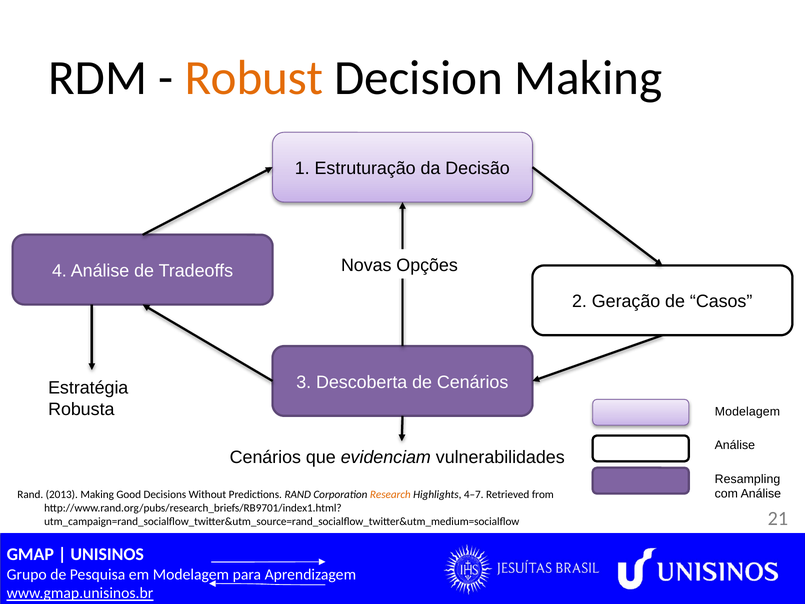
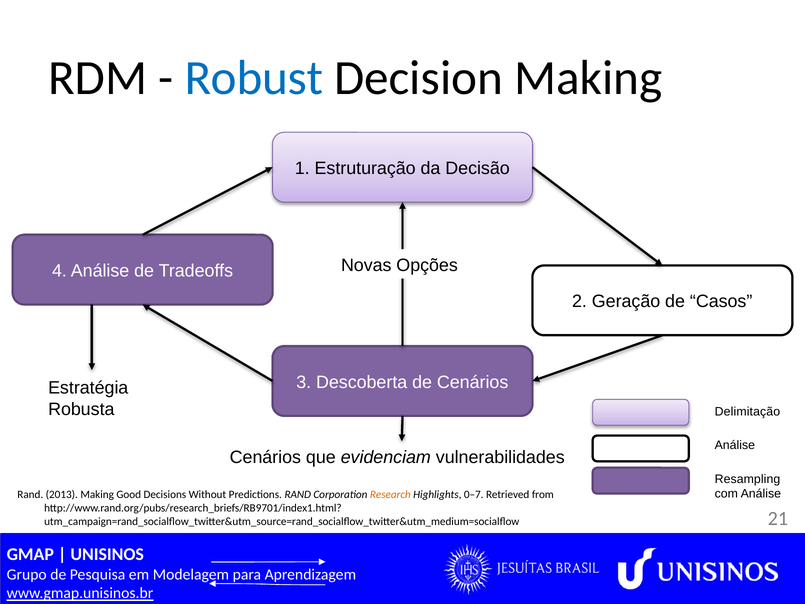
Robust colour: orange -> blue
Modelagem at (747, 411): Modelagem -> Delimitação
4–7: 4–7 -> 0–7
